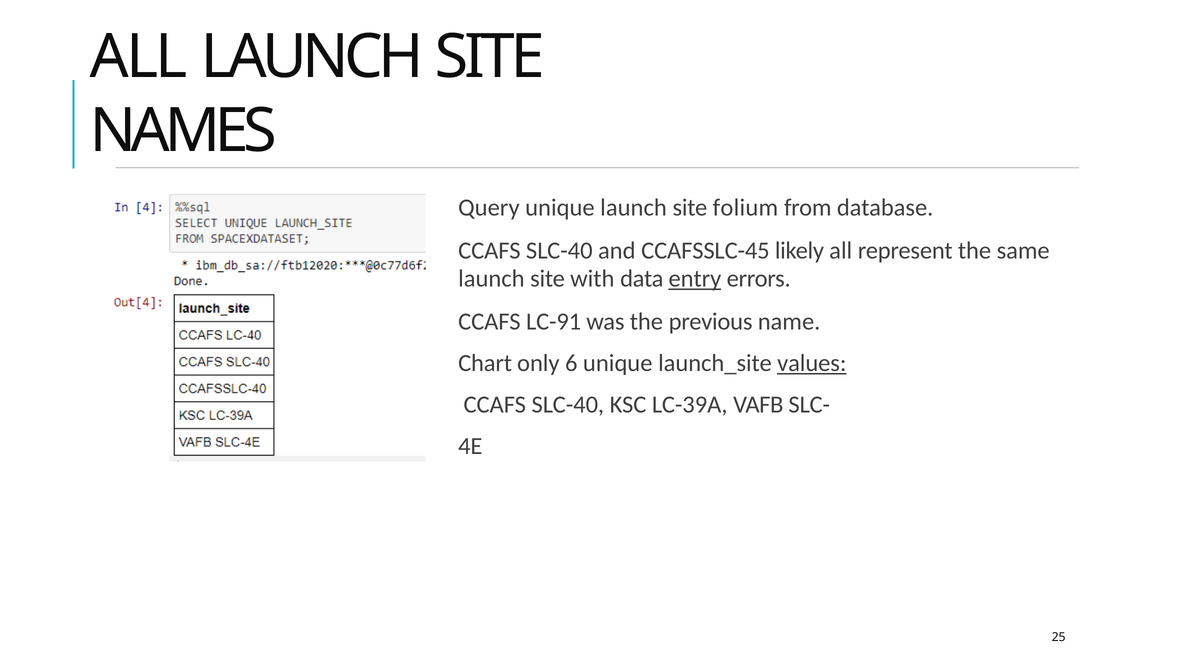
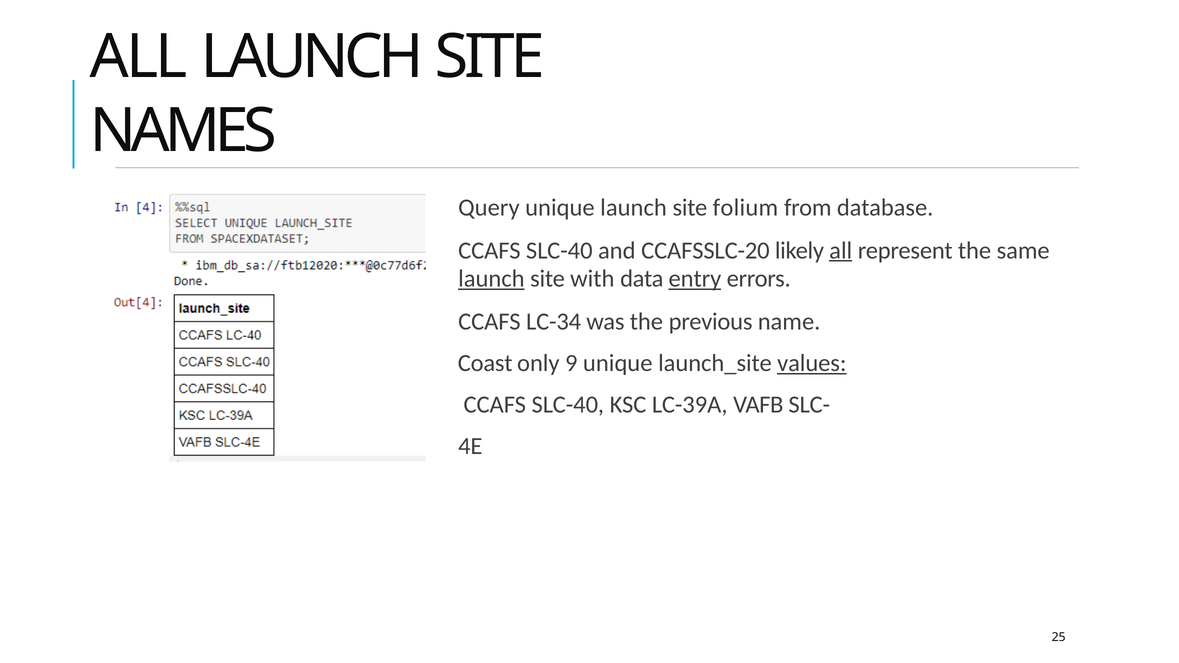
CCAFSSLC-45: CCAFSSLC-45 -> CCAFSSLC-20
all at (841, 250) underline: none -> present
launch at (491, 279) underline: none -> present
LC-91: LC-91 -> LC-34
Chart: Chart -> Coast
6: 6 -> 9
